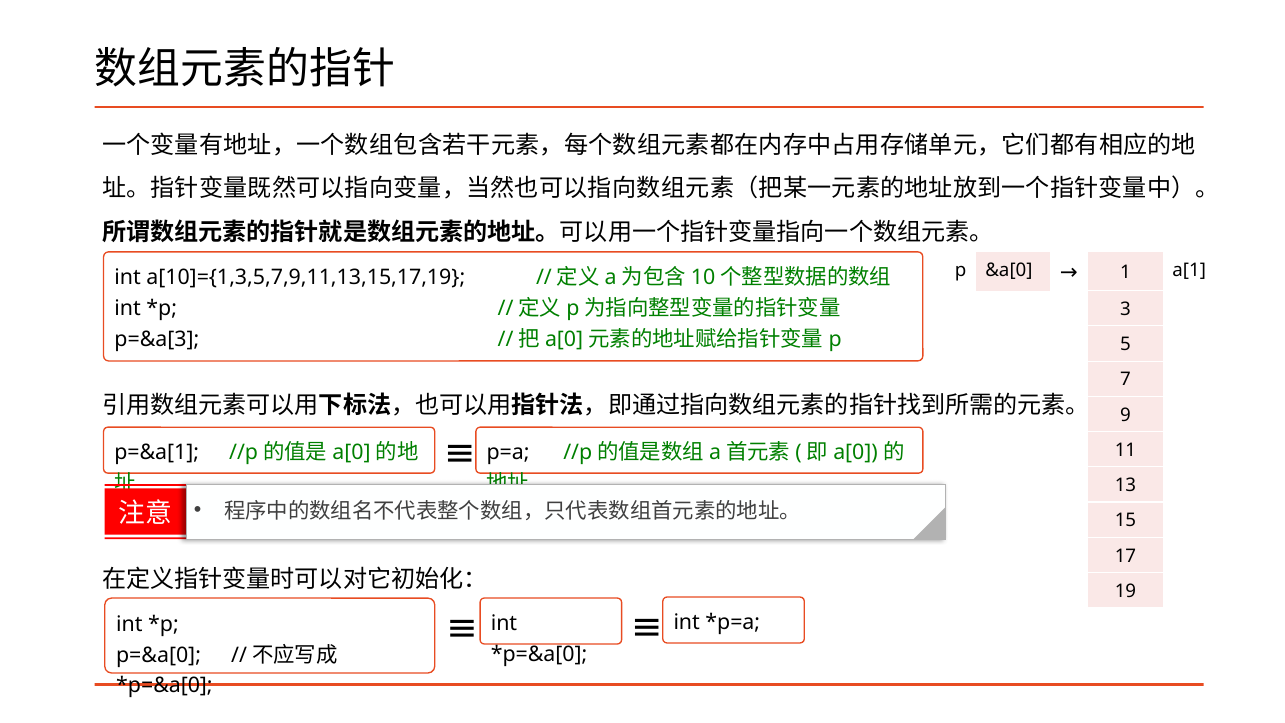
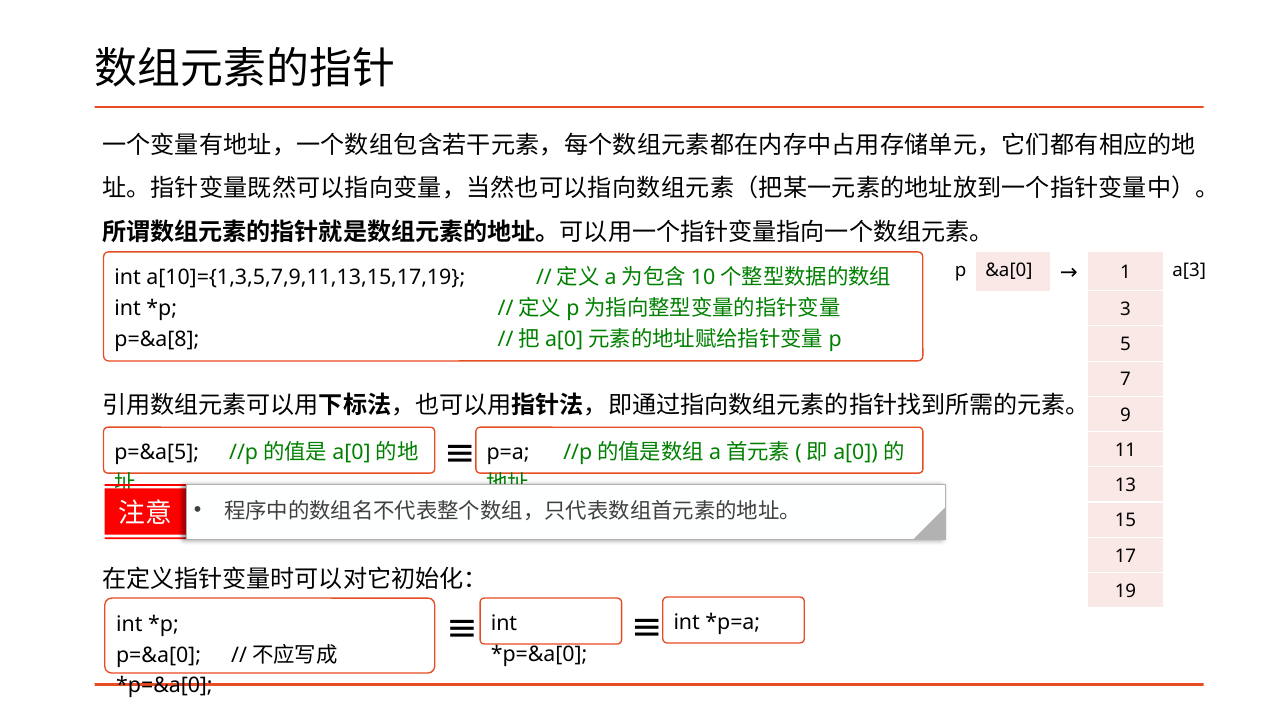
a[1: a[1 -> a[3
p=&a[3: p=&a[3 -> p=&a[8
p=&a[1: p=&a[1 -> p=&a[5
